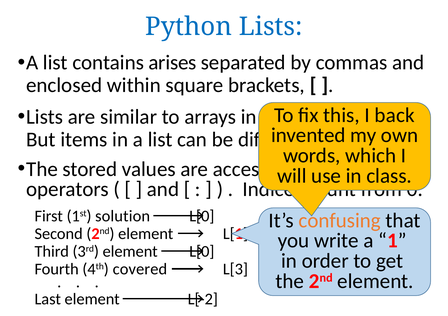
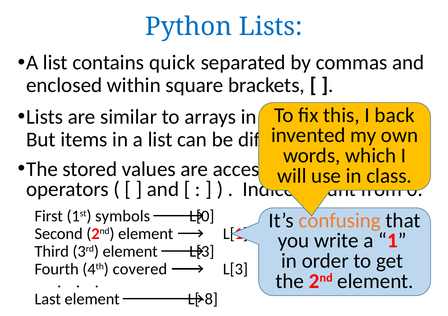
arises: arises -> quick
solution: solution -> symbols
element L[0: L[0 -> L[3
L[-2: L[-2 -> L[-8
